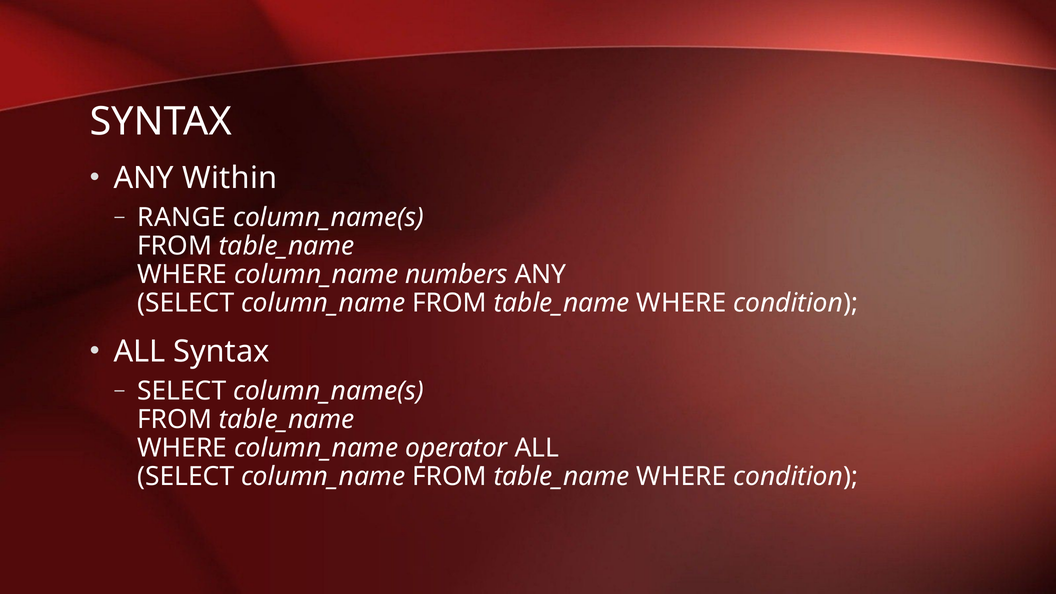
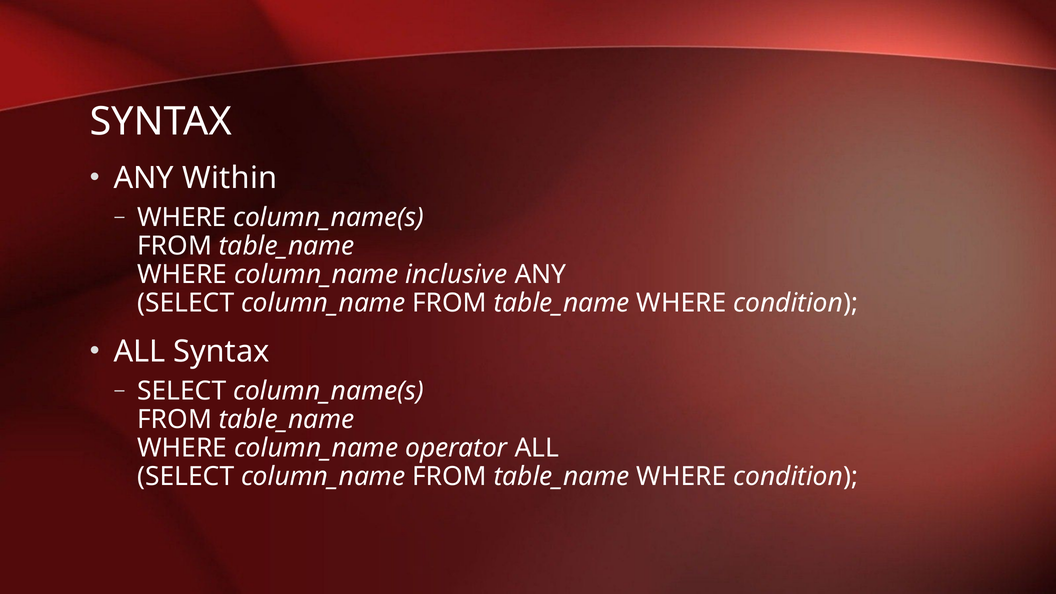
RANGE at (182, 218): RANGE -> WHERE
numbers: numbers -> inclusive
